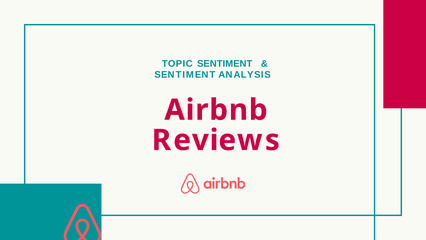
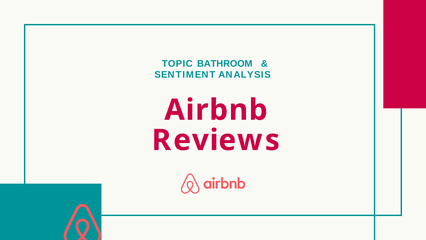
TOPIC SENTIMENT: SENTIMENT -> BATHROOM
